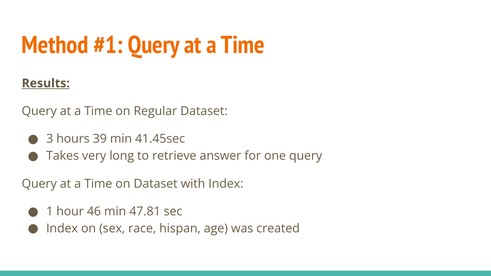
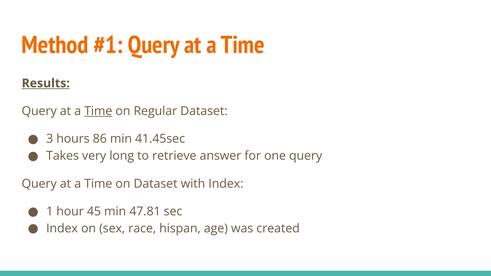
Time at (98, 111) underline: none -> present
39: 39 -> 86
46: 46 -> 45
